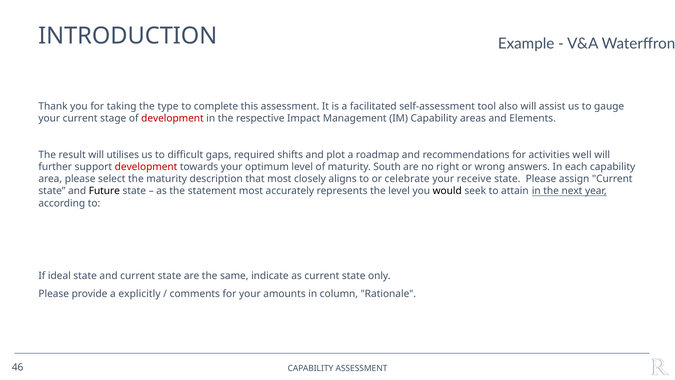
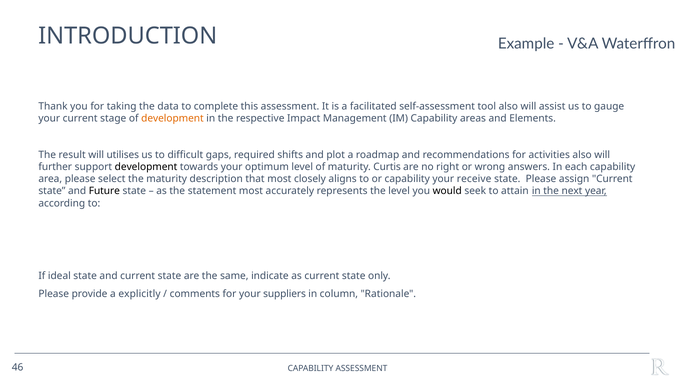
type: type -> data
development at (172, 118) colour: red -> orange
activities well: well -> also
development at (146, 167) colour: red -> black
South: South -> Curtis
or celebrate: celebrate -> capability
amounts: amounts -> suppliers
